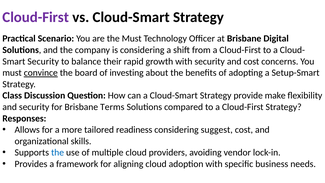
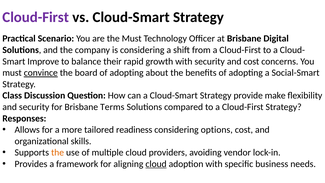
Security at (43, 61): Security -> Improve
board of investing: investing -> adopting
Setup-Smart: Setup-Smart -> Social-Smart
suggest: suggest -> options
the at (58, 152) colour: blue -> orange
cloud at (156, 164) underline: none -> present
